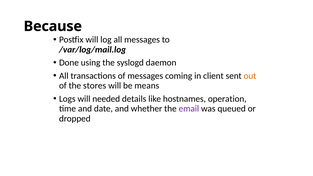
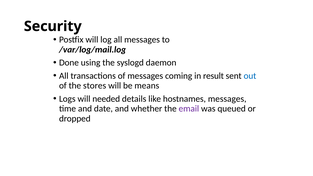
Because: Because -> Security
client: client -> result
out colour: orange -> blue
hostnames operation: operation -> messages
